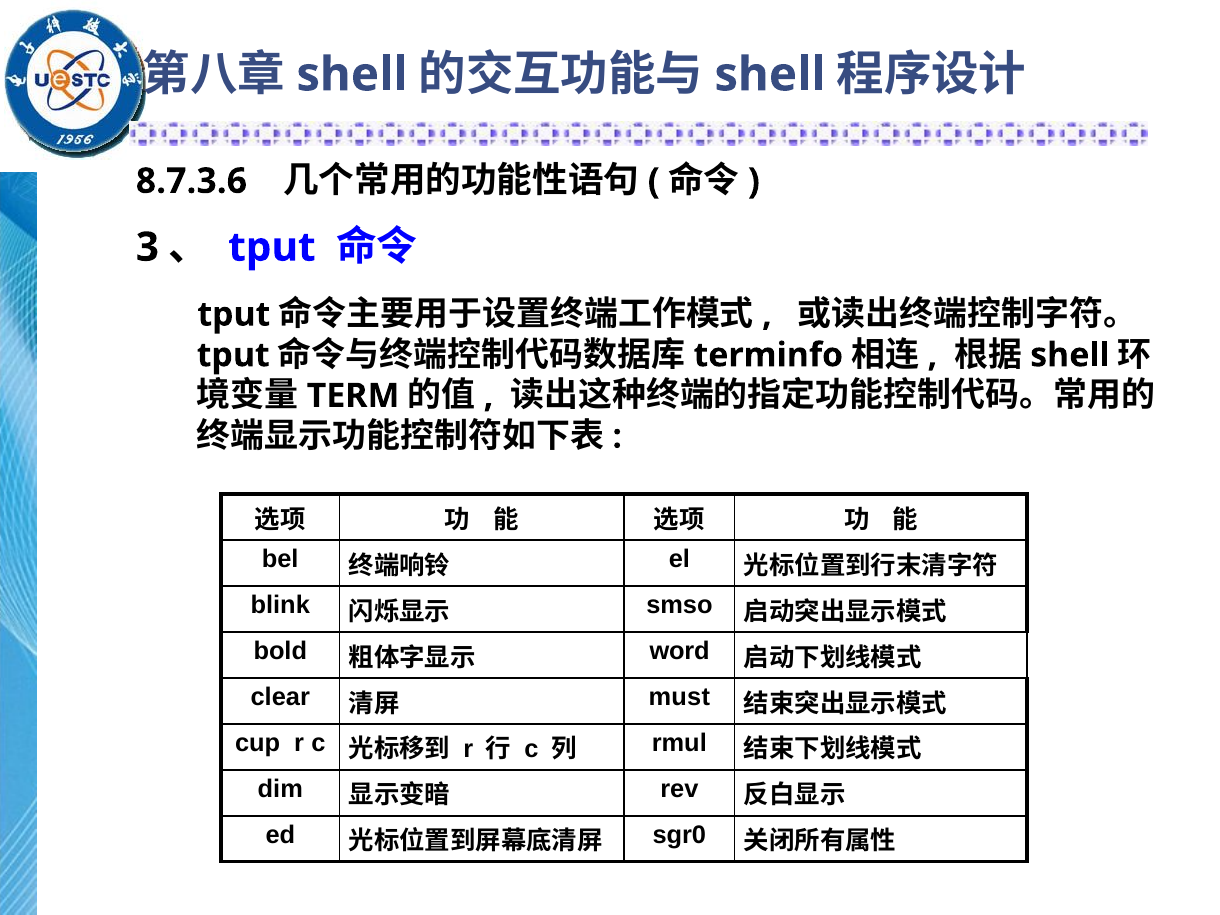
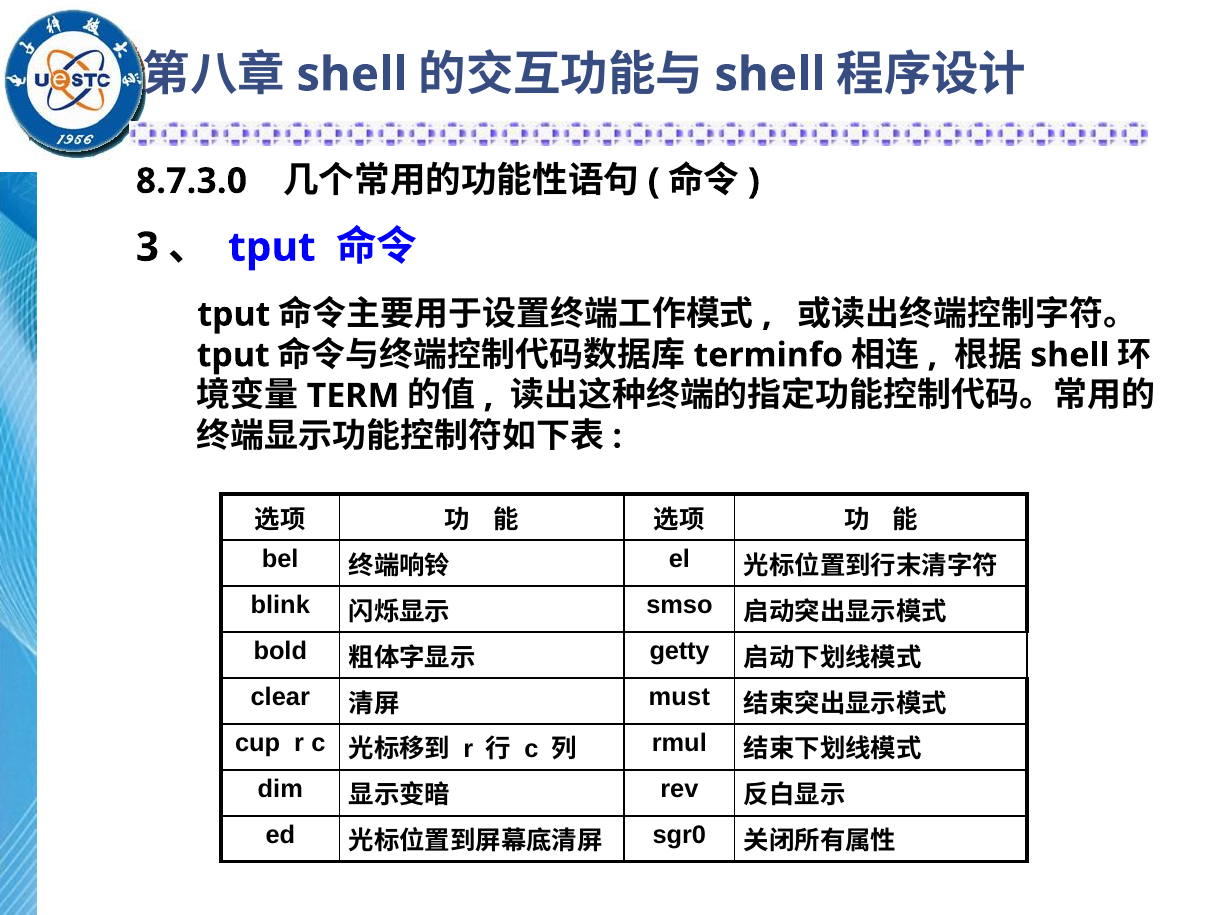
8.7.3.6: 8.7.3.6 -> 8.7.3.0
word: word -> getty
